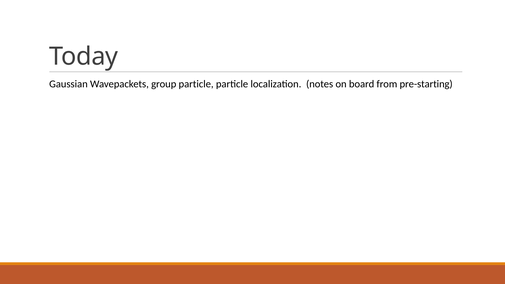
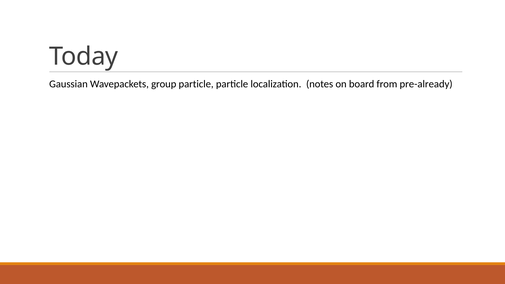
pre-starting: pre-starting -> pre-already
